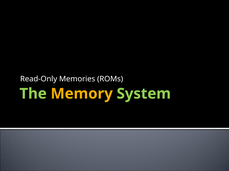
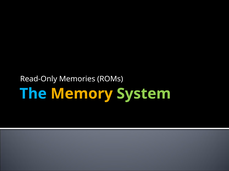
The colour: light green -> light blue
